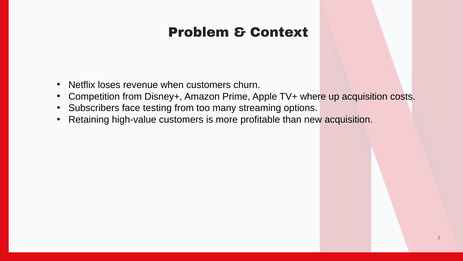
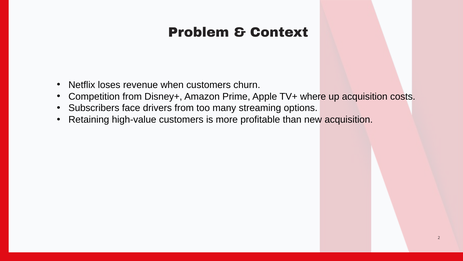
testing: testing -> drivers
